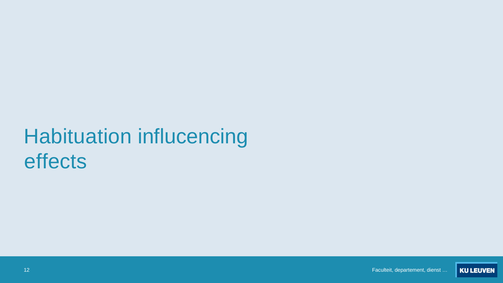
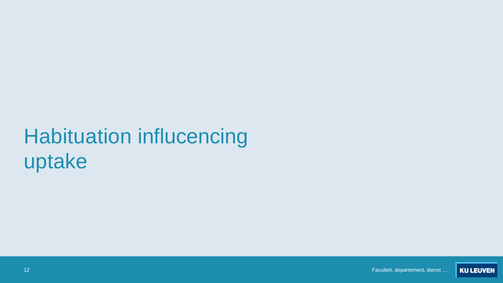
effects: effects -> uptake
